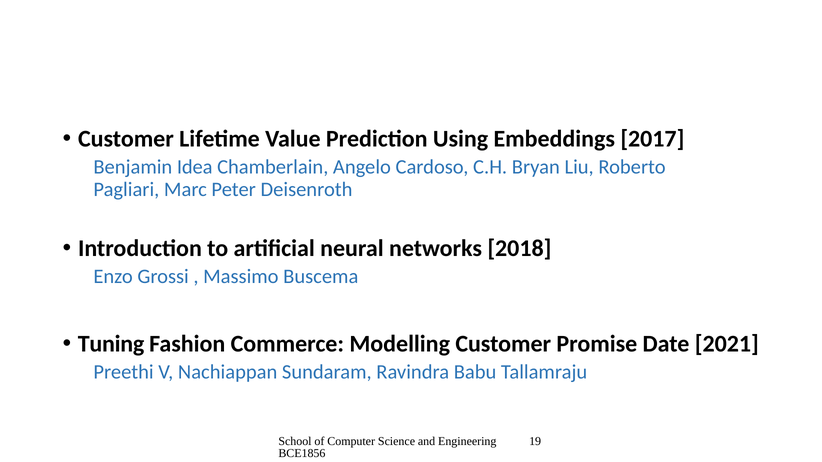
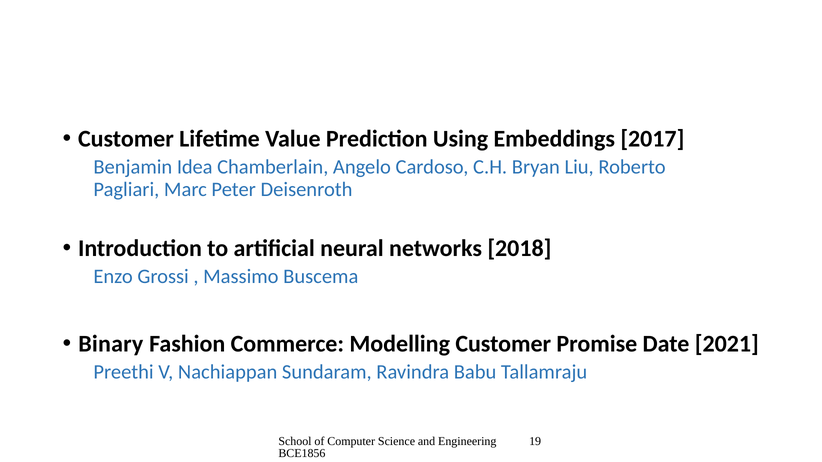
Tuning: Tuning -> Binary
